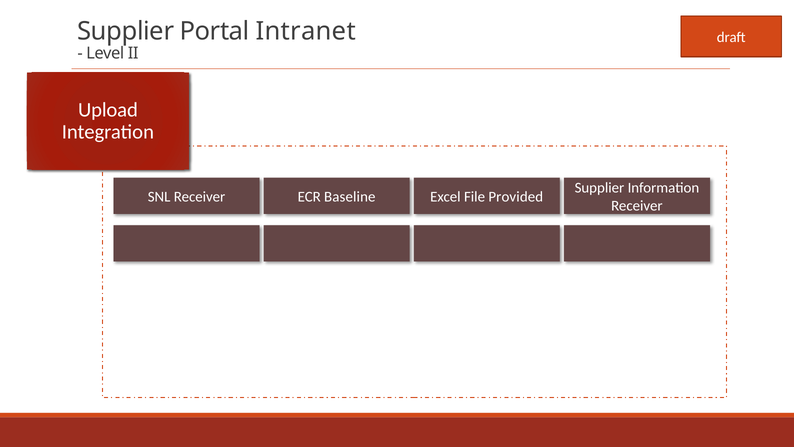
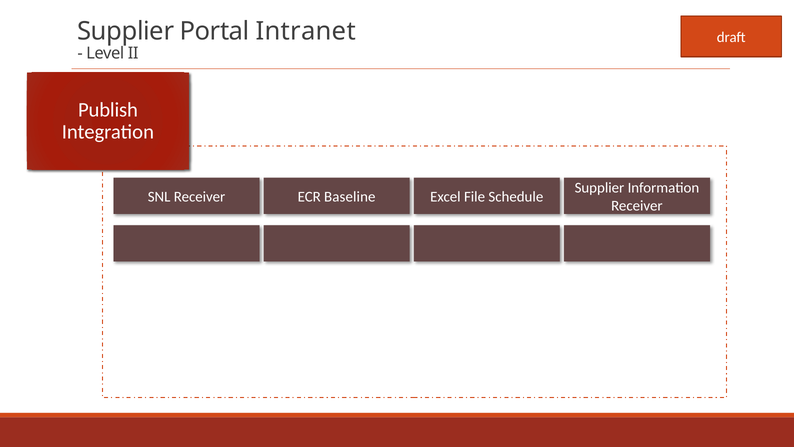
Upload: Upload -> Publish
Provided: Provided -> Schedule
